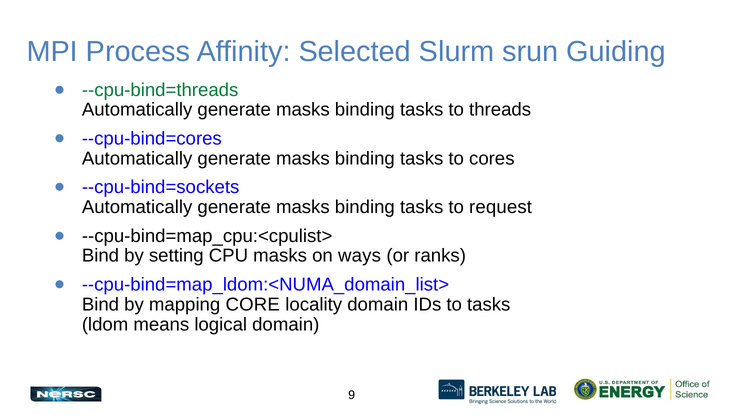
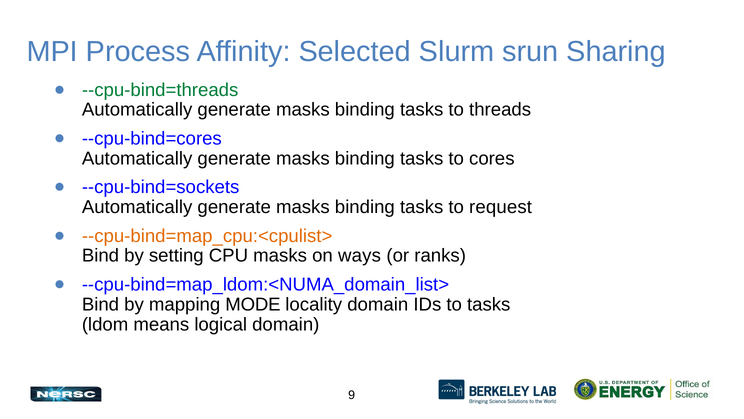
Guiding: Guiding -> Sharing
--cpu-bind=map_cpu:<cpulist> colour: black -> orange
CORE: CORE -> MODE
